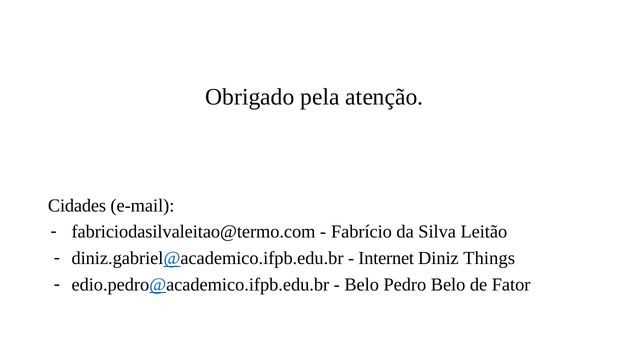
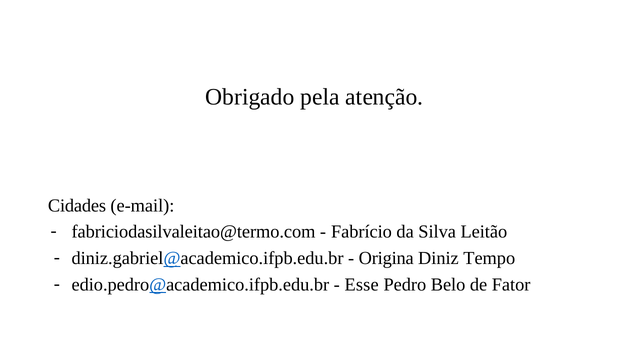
Internet: Internet -> Origina
Things: Things -> Tempo
Belo at (362, 284): Belo -> Esse
